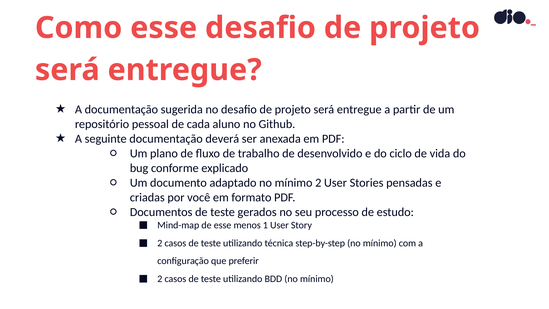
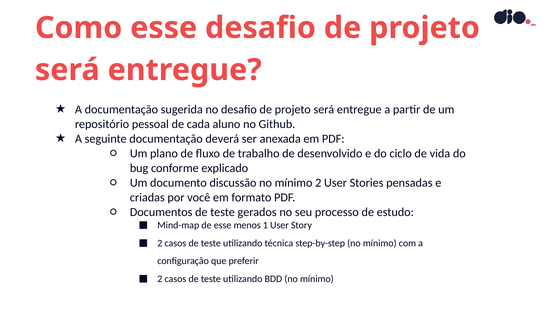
adaptado: adaptado -> discussão
